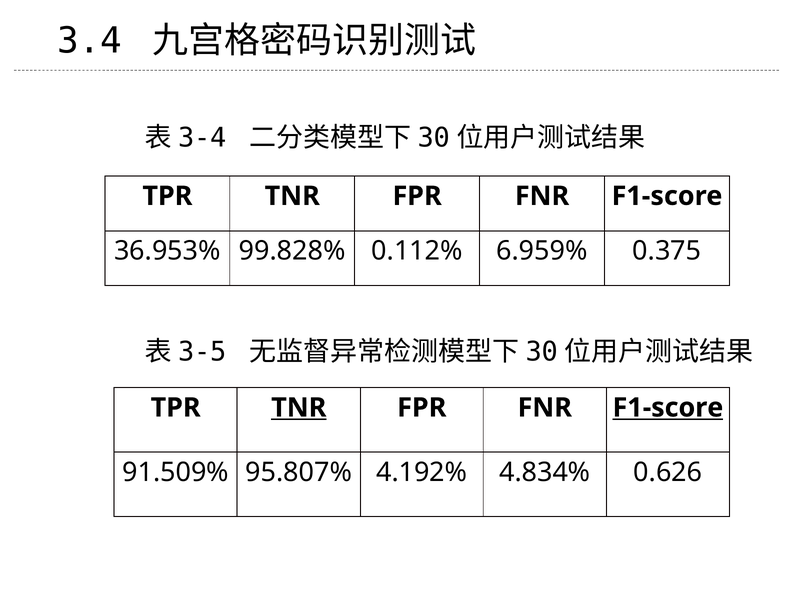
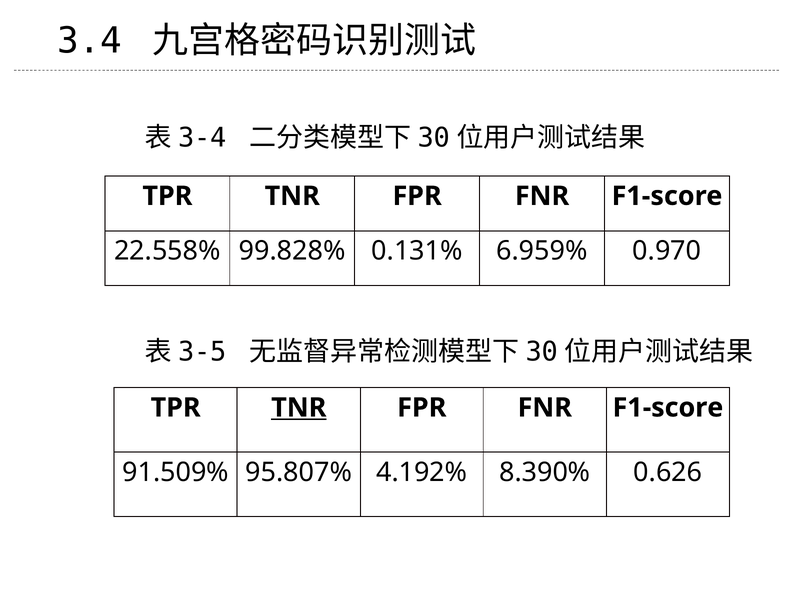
36.953%: 36.953% -> 22.558%
0.112%: 0.112% -> 0.131%
0.375: 0.375 -> 0.970
F1-score at (668, 407) underline: present -> none
4.834%: 4.834% -> 8.390%
